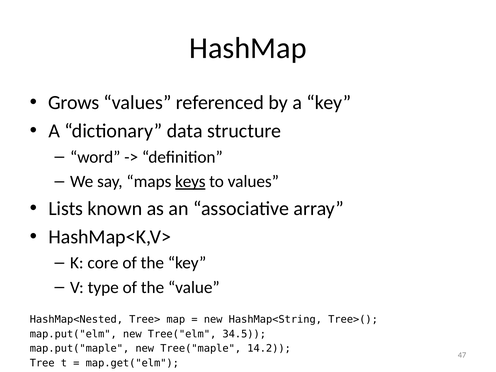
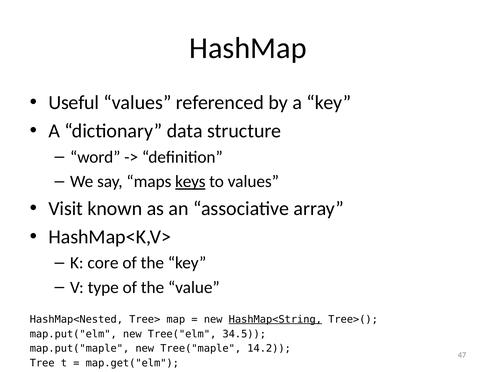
Grows: Grows -> Useful
Lists: Lists -> Visit
HashMap<String underline: none -> present
